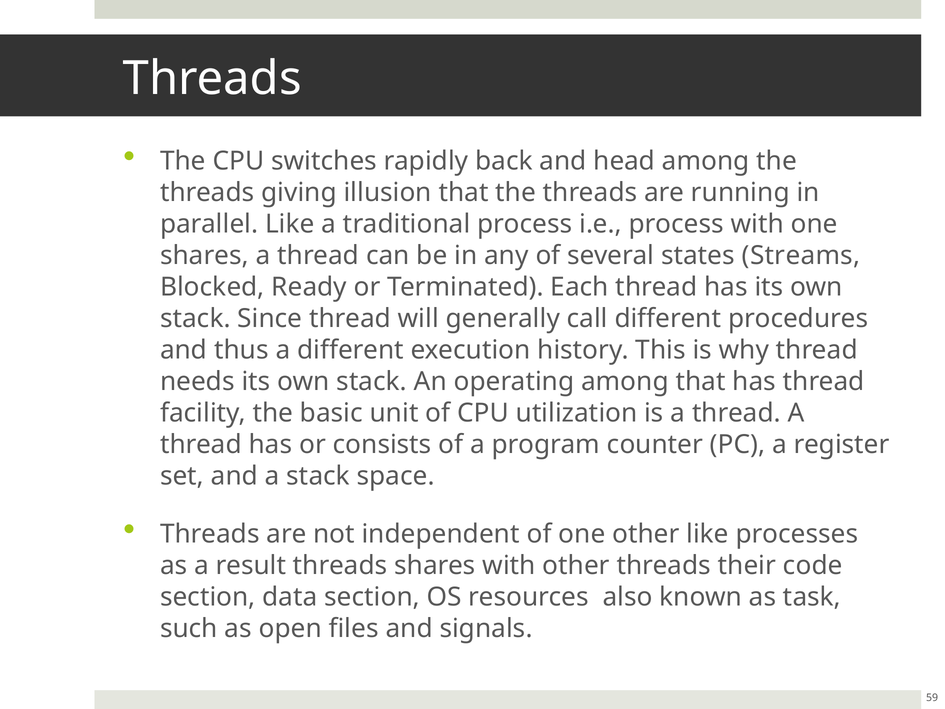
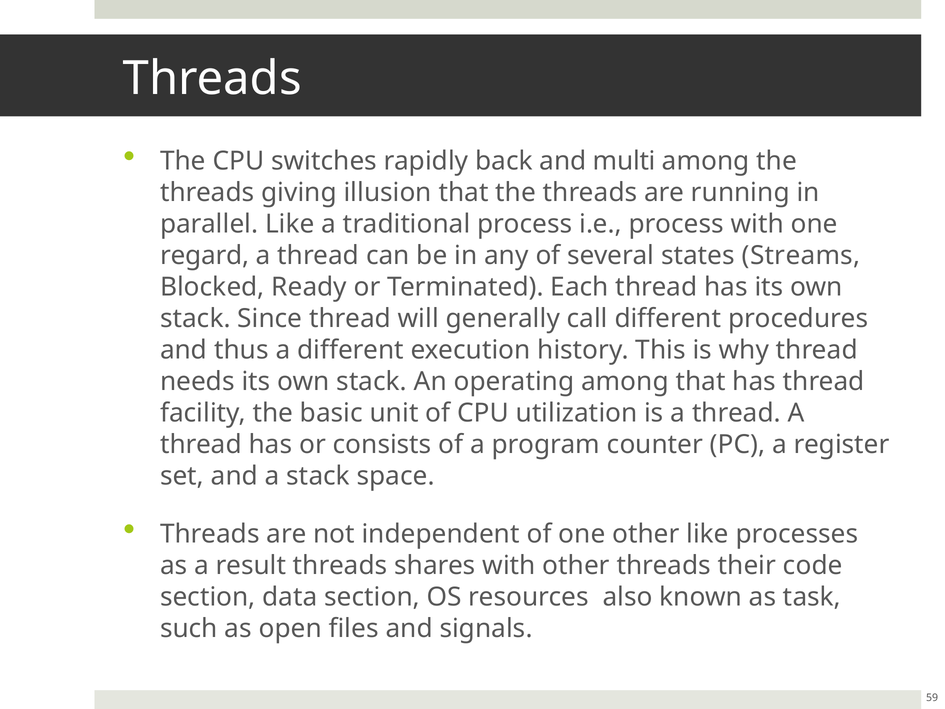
head: head -> multi
shares at (204, 255): shares -> regard
